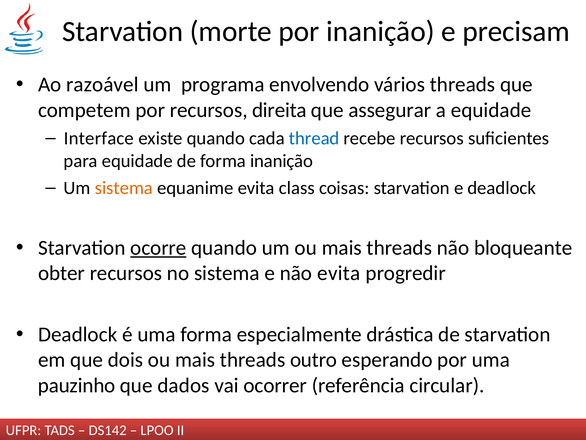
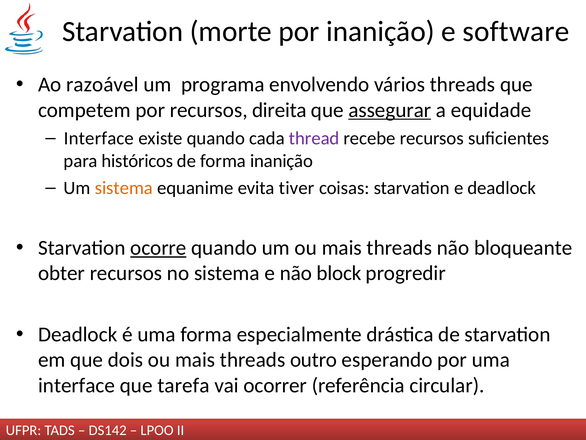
precisam: precisam -> software
assegurar underline: none -> present
thread colour: blue -> purple
para equidade: equidade -> históricos
class: class -> tiver
não evita: evita -> block
pauzinho at (77, 385): pauzinho -> interface
dados: dados -> tarefa
